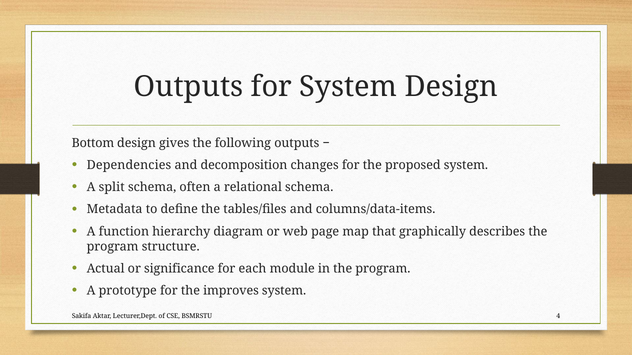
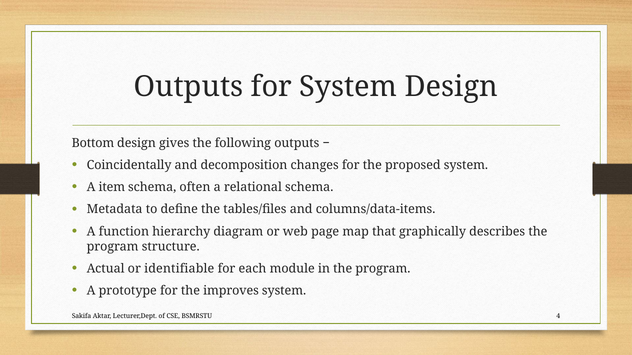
Dependencies: Dependencies -> Coincidentally
split: split -> item
significance: significance -> identifiable
